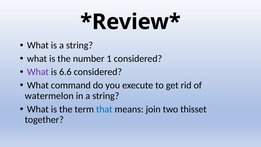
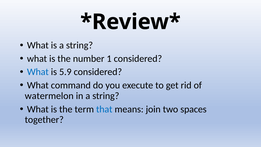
What at (38, 72) colour: purple -> blue
6.6: 6.6 -> 5.9
thisset: thisset -> spaces
